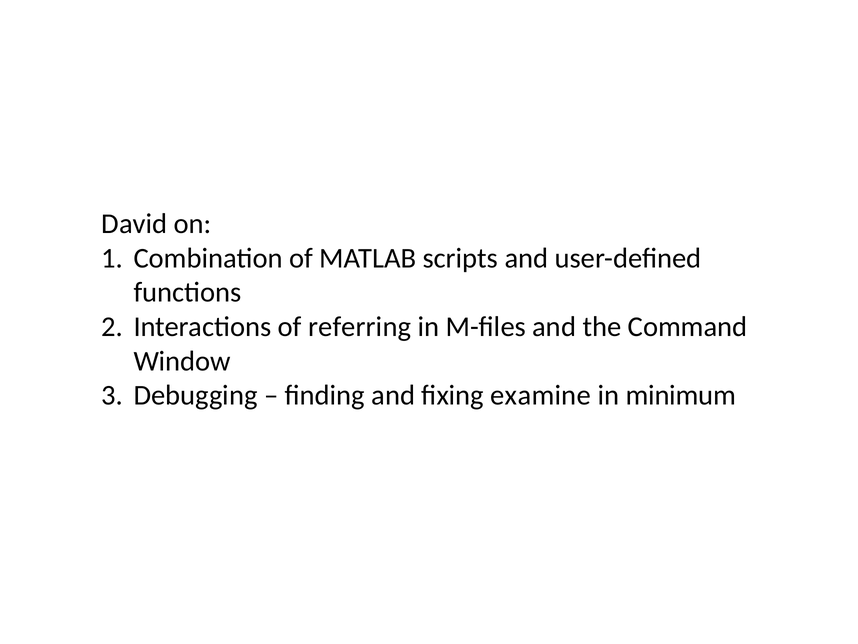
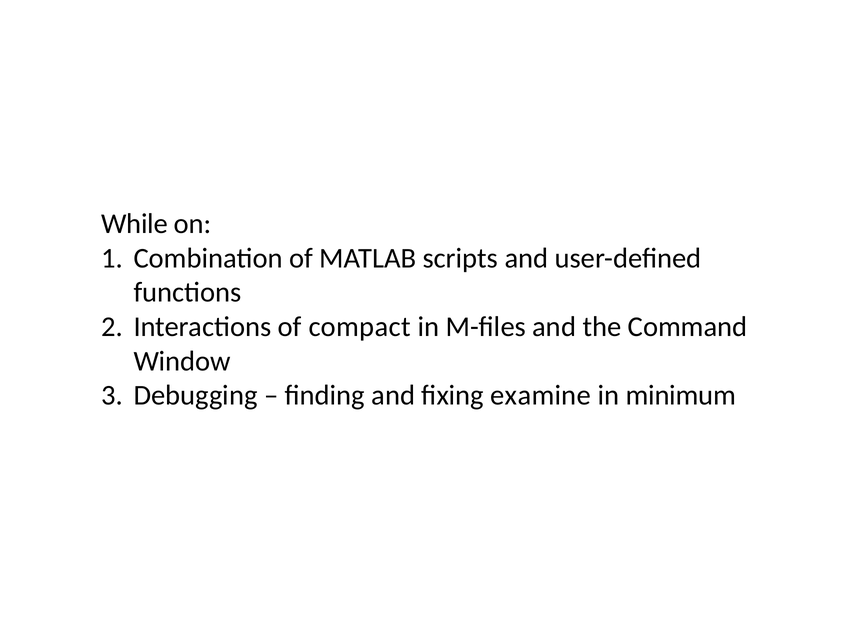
David: David -> While
referring: referring -> compact
